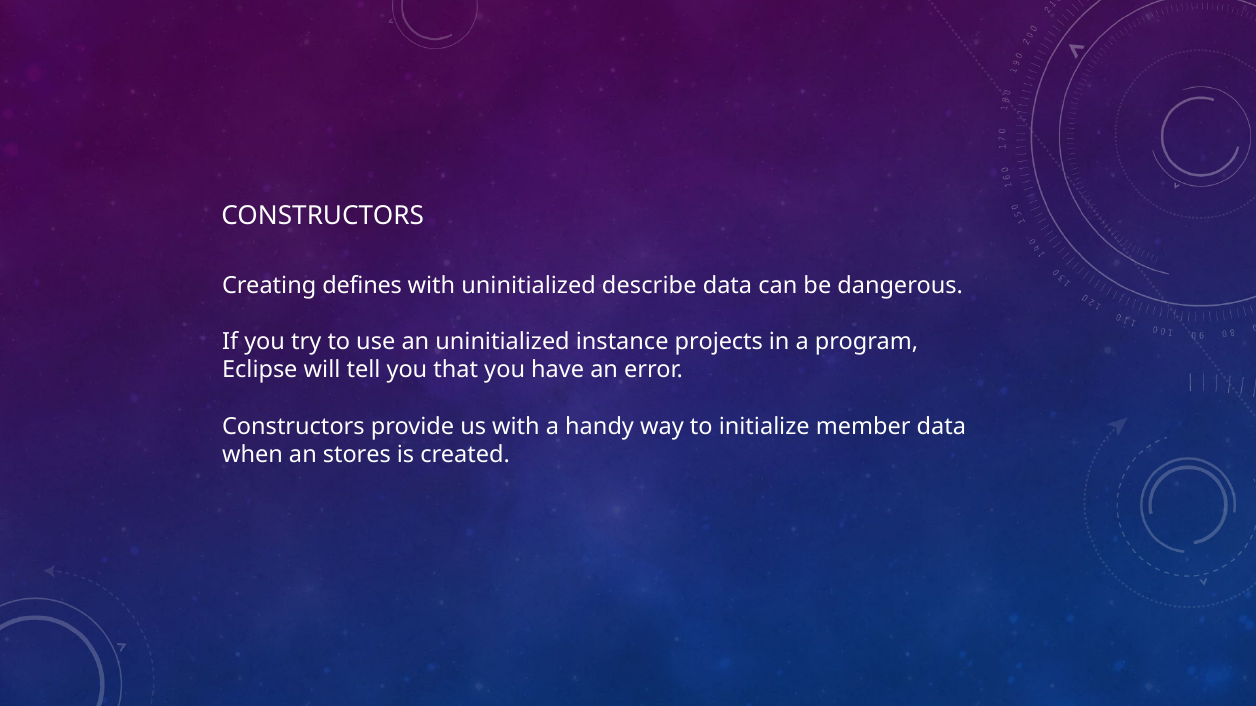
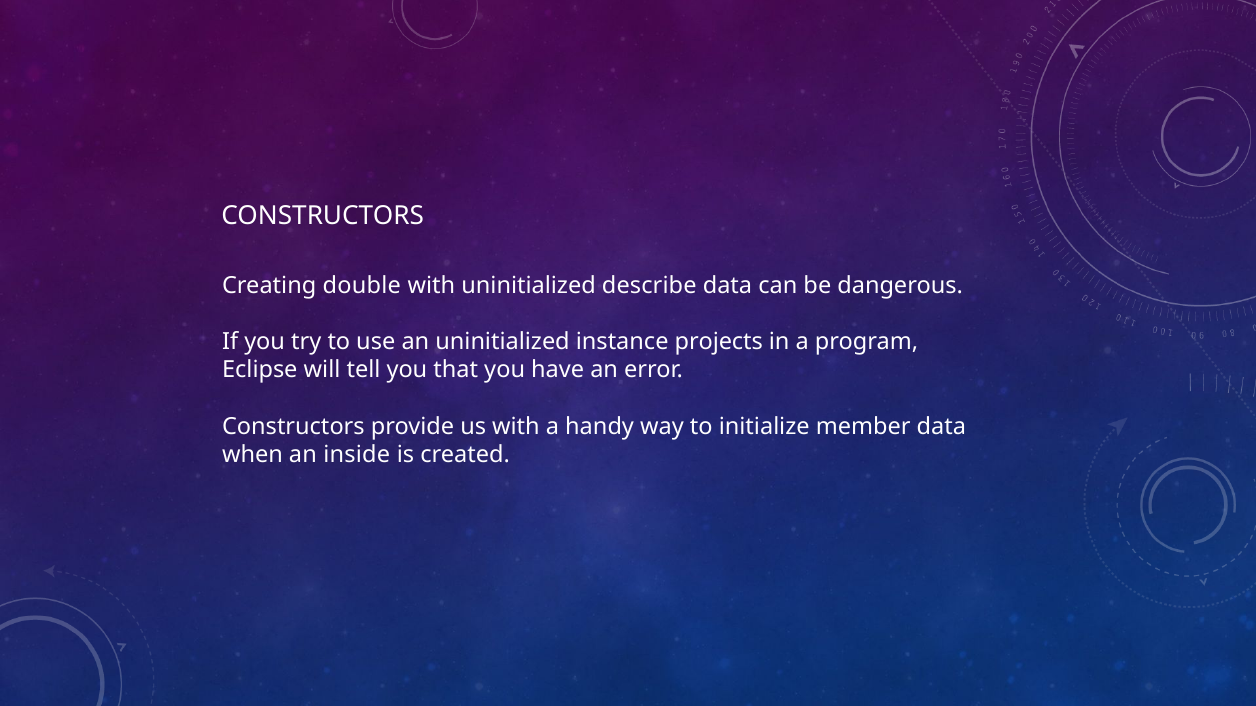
defines: defines -> double
stores: stores -> inside
